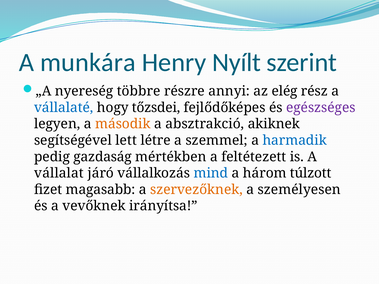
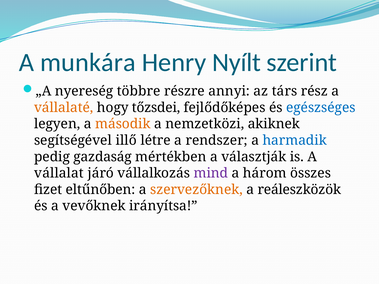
elég: elég -> társ
vállalaté colour: blue -> orange
egészséges colour: purple -> blue
absztrakció: absztrakció -> nemzetközi
lett: lett -> illő
szemmel: szemmel -> rendszer
feltétezett: feltétezett -> választják
mind colour: blue -> purple
túlzott: túlzott -> összes
magasabb: magasabb -> eltűnőben
személyesen: személyesen -> reáleszközök
